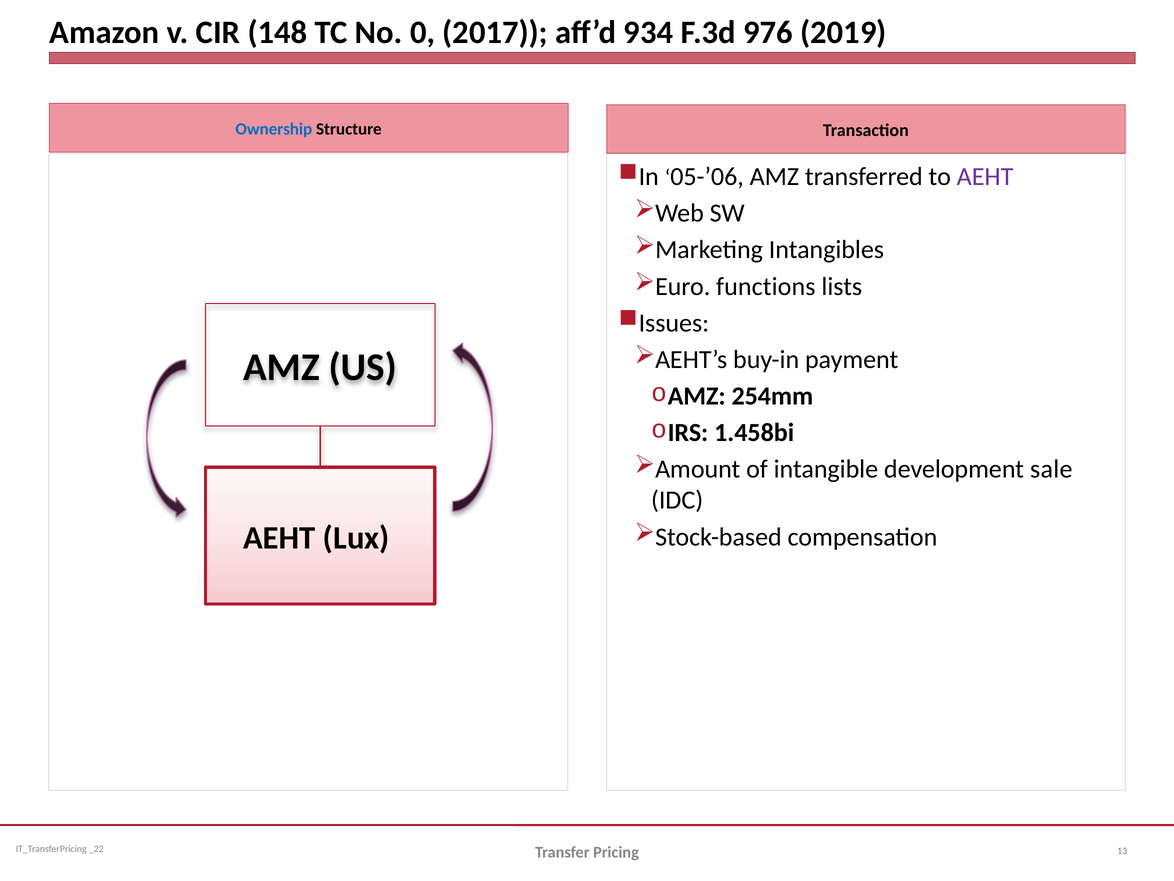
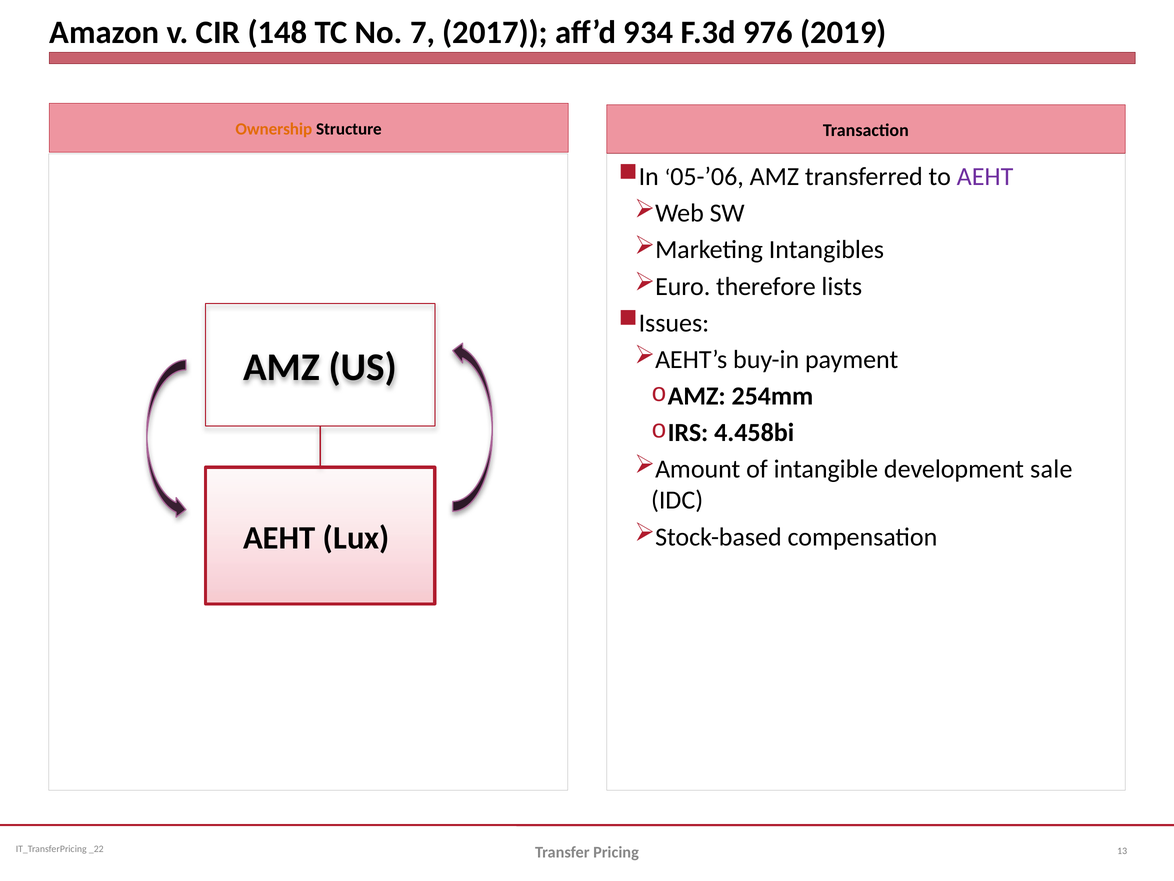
0: 0 -> 7
Ownership colour: blue -> orange
functions: functions -> therefore
1.458bi: 1.458bi -> 4.458bi
